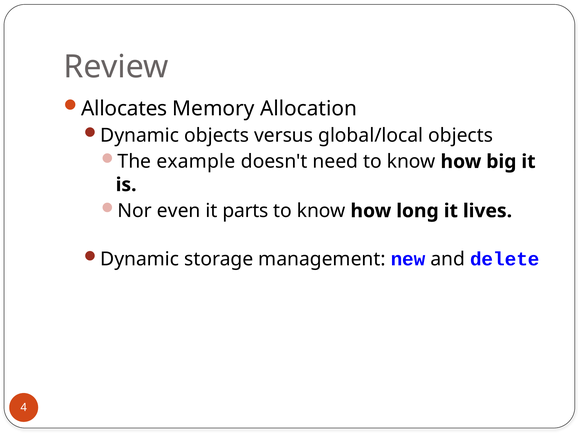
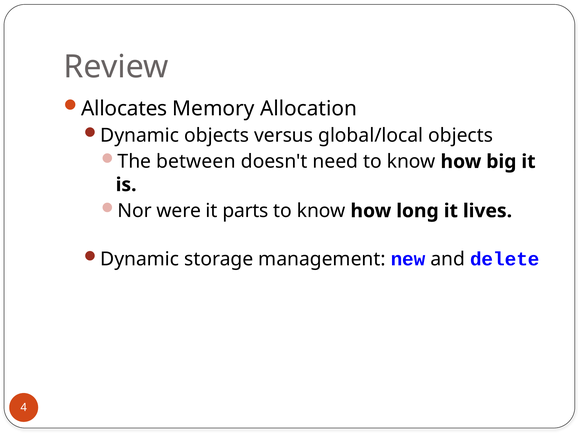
example: example -> between
even: even -> were
